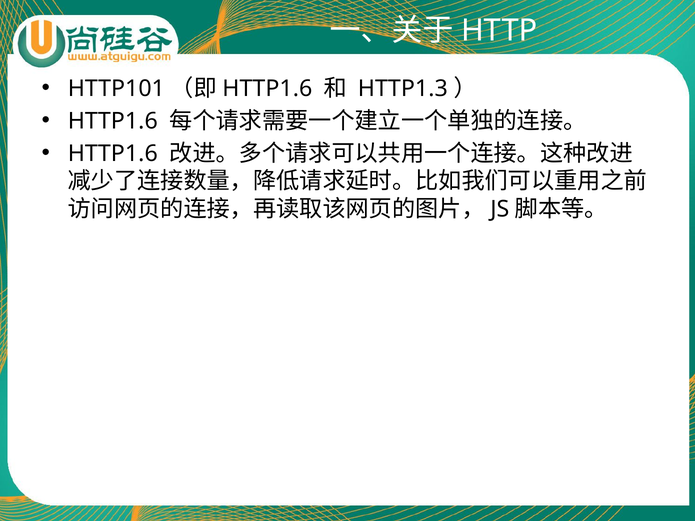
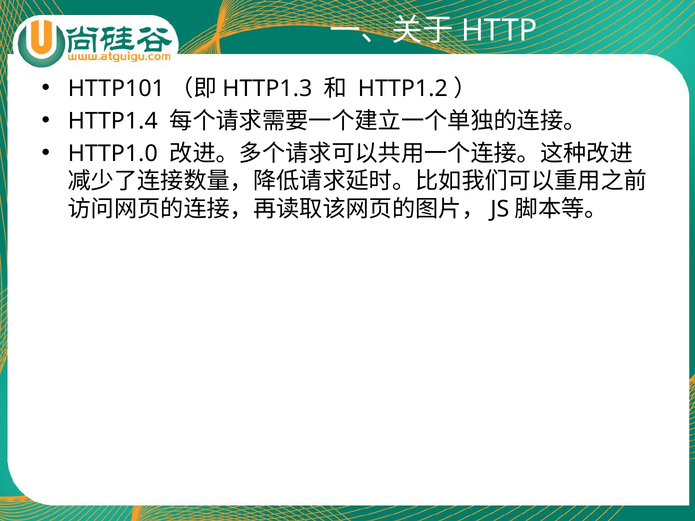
HTTP1.6 at (267, 89): HTTP1.6 -> HTTP1.3
HTTP1.3: HTTP1.3 -> HTTP1.2
HTTP1.6 at (113, 121): HTTP1.6 -> HTTP1.4
HTTP1.6 at (113, 153): HTTP1.6 -> HTTP1.0
